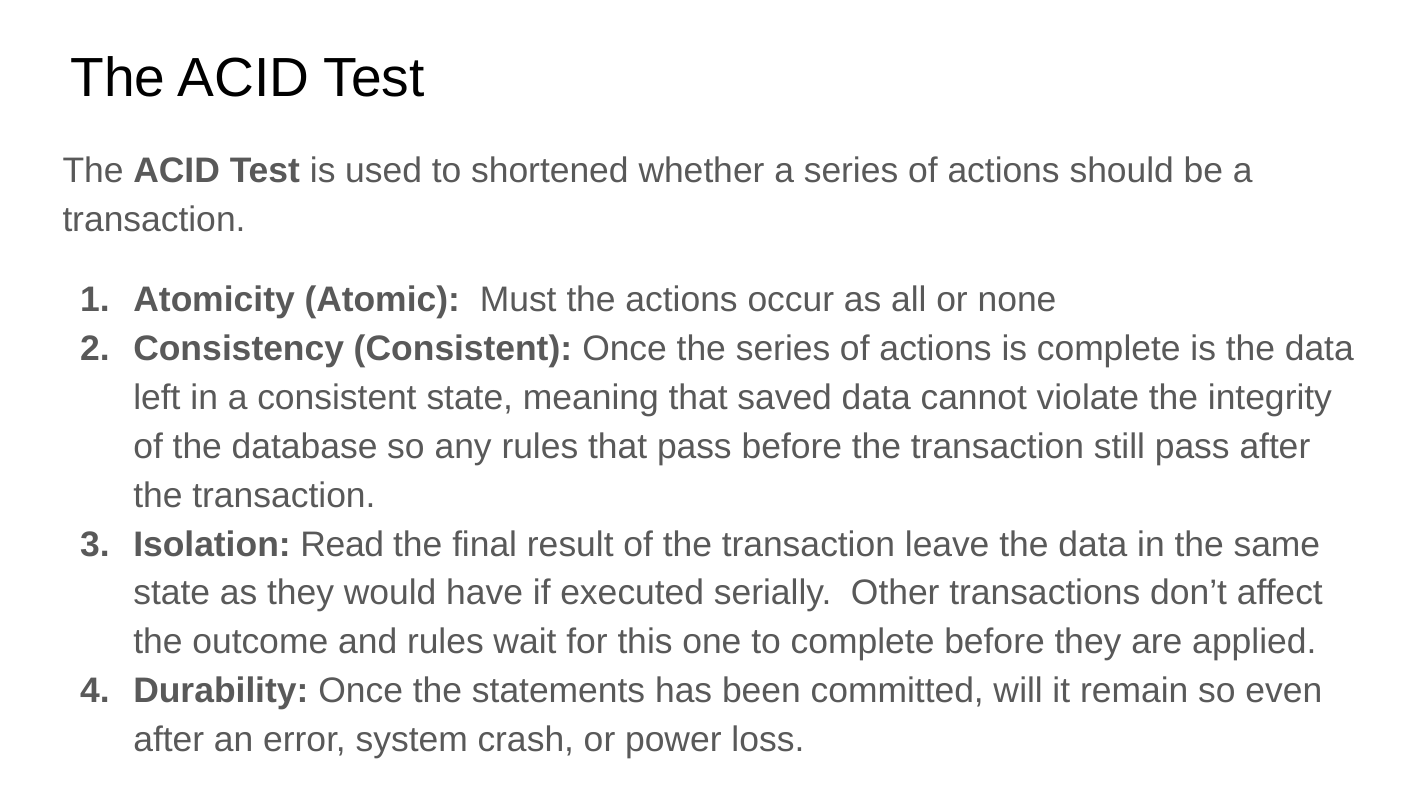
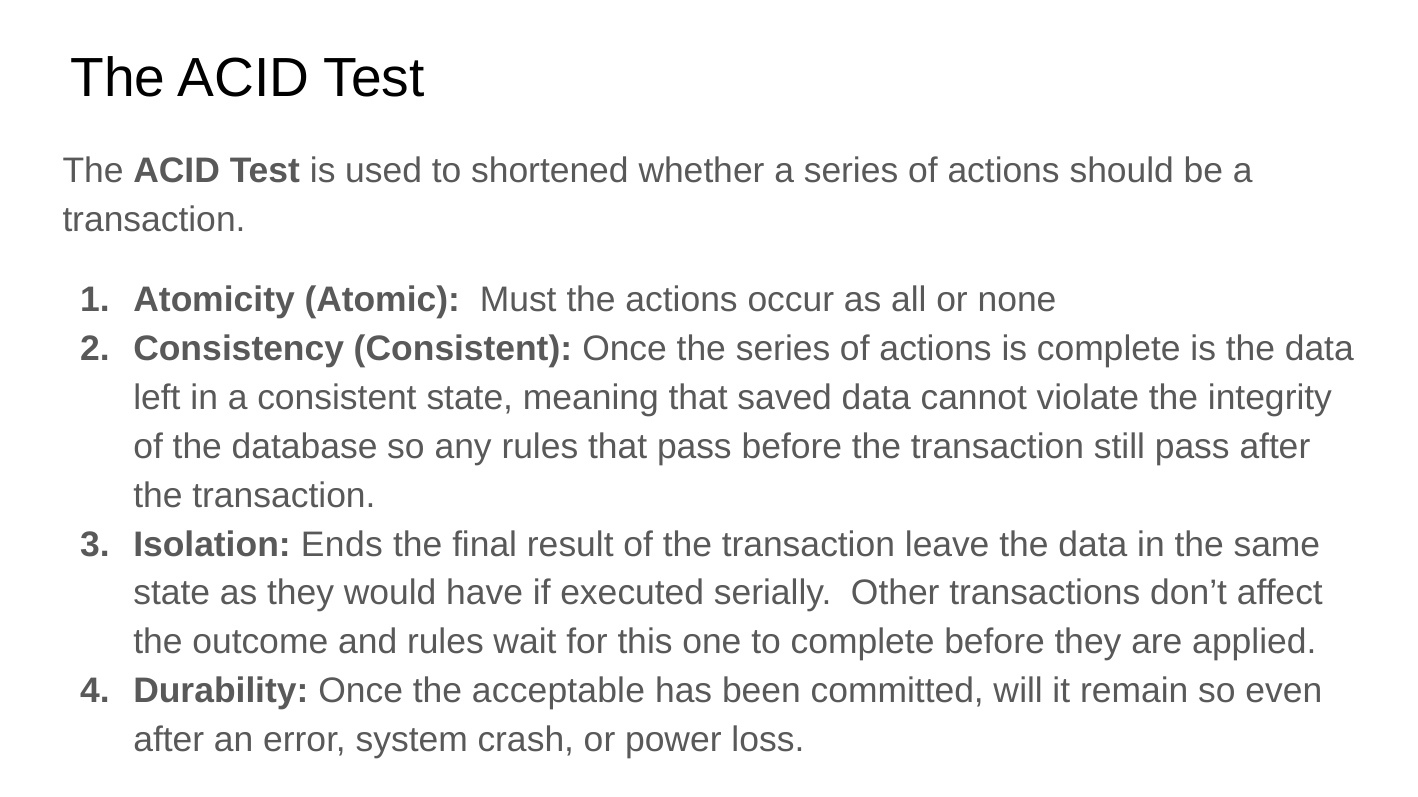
Read: Read -> Ends
statements: statements -> acceptable
